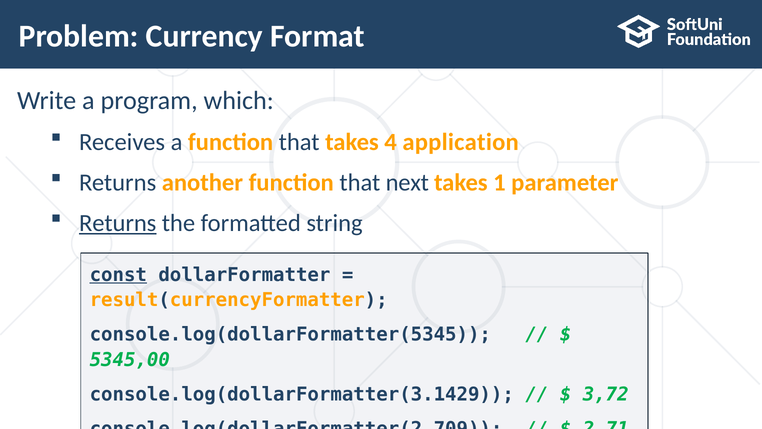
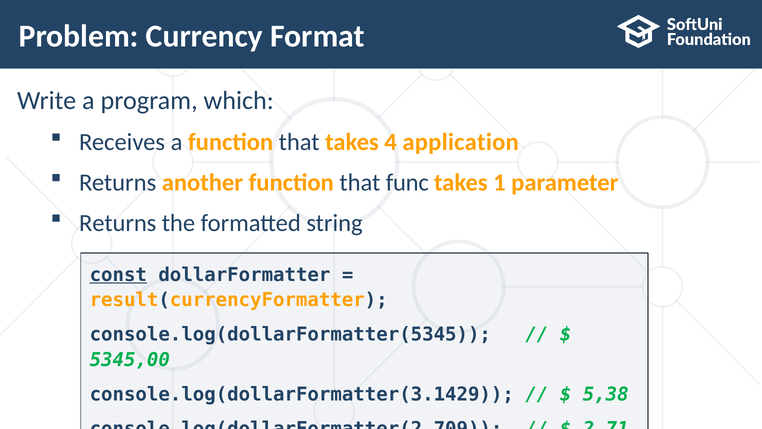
next: next -> func
Returns at (118, 223) underline: present -> none
3,72: 3,72 -> 5,38
